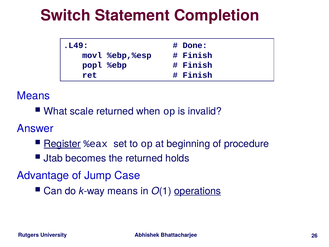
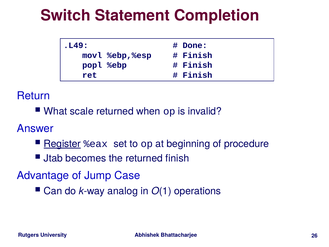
Means at (33, 96): Means -> Return
returned holds: holds -> finish
k-way means: means -> analog
operations underline: present -> none
